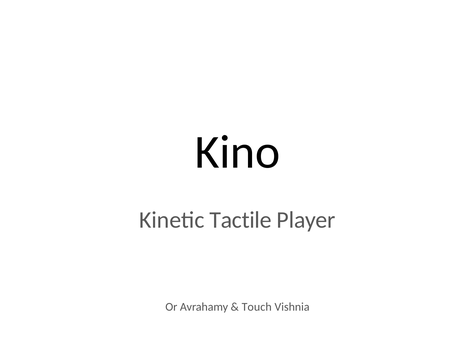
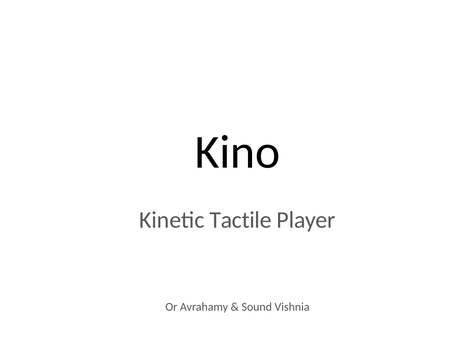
Touch: Touch -> Sound
